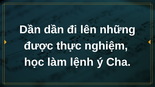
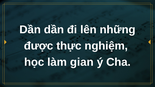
lệnh: lệnh -> gian
